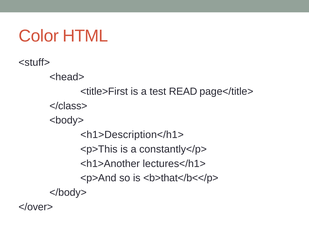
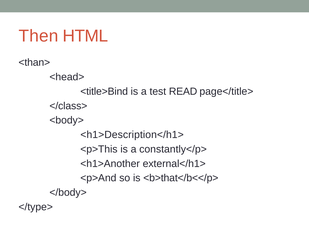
Color: Color -> Then
<stuff>: <stuff> -> <than>
<title>First: <title>First -> <title>Bind
lectures</h1>: lectures</h1> -> external</h1>
</over>: </over> -> </type>
